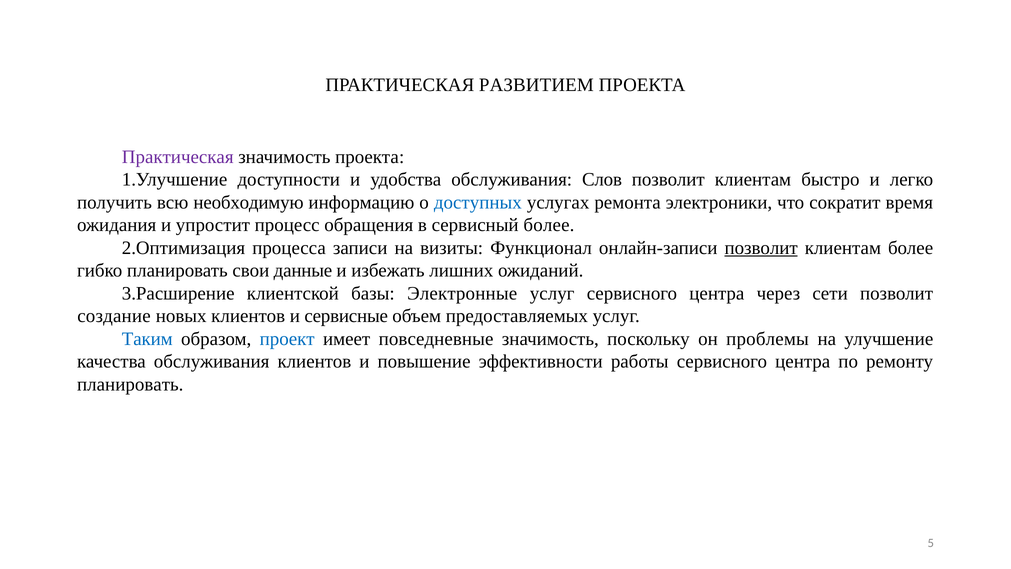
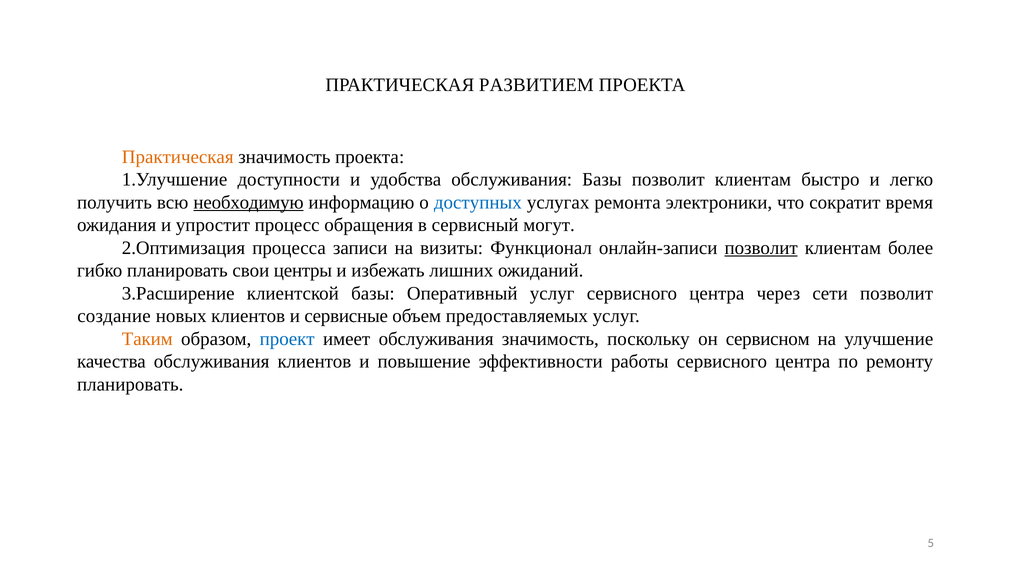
Практическая at (178, 157) colour: purple -> orange
обслуживания Слов: Слов -> Базы
необходимую underline: none -> present
сервисный более: более -> могут
данные: данные -> центры
Электронные: Электронные -> Оперативный
Таким colour: blue -> orange
имеет повседневные: повседневные -> обслуживания
проблемы: проблемы -> сервисном
